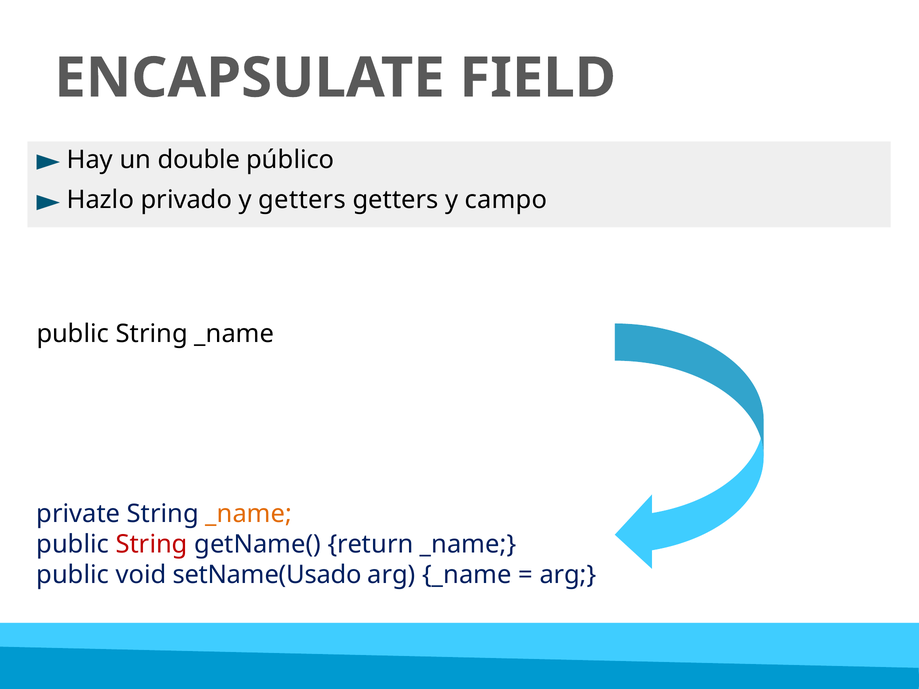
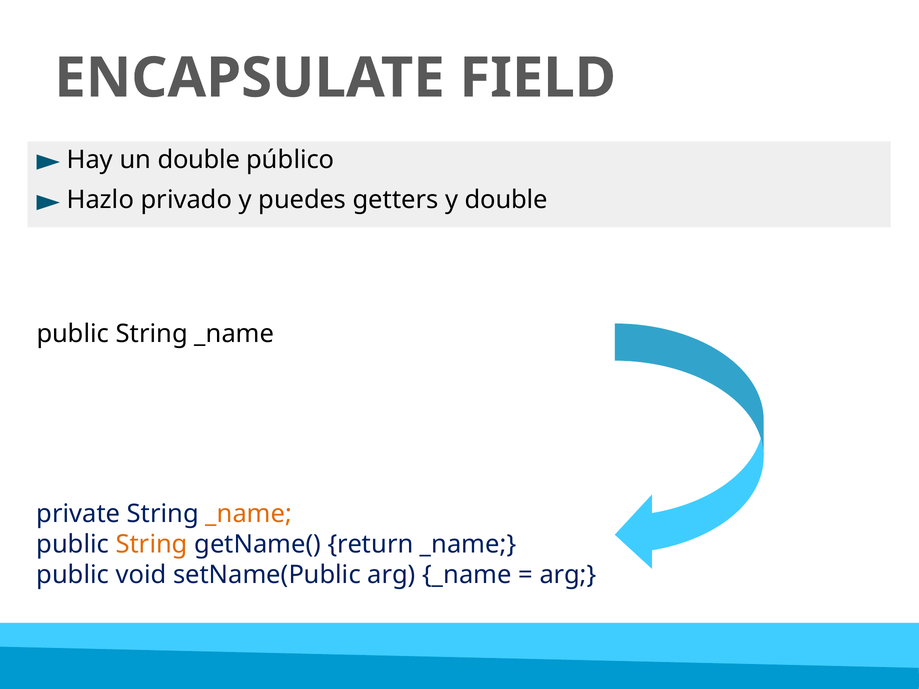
y getters: getters -> puedes
y campo: campo -> double
String at (152, 545) colour: red -> orange
setName(Usado: setName(Usado -> setName(Public
